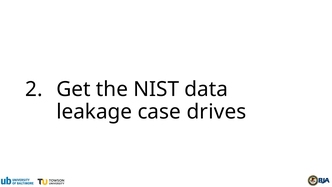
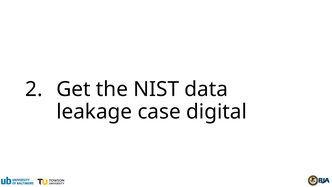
drives: drives -> digital
